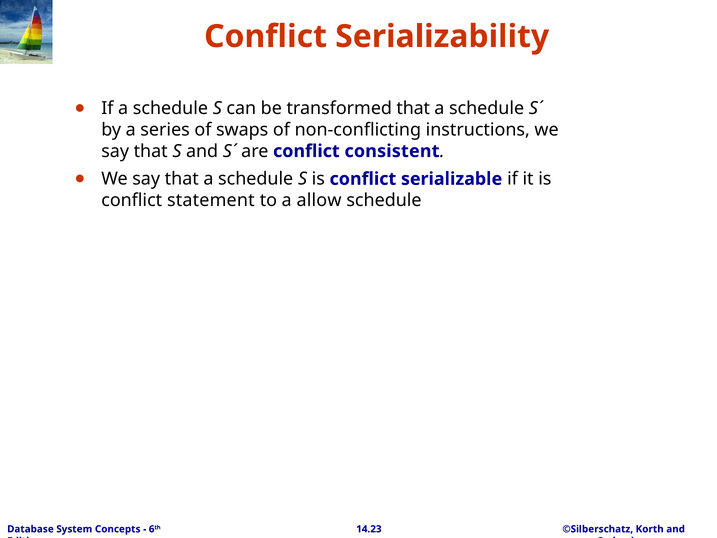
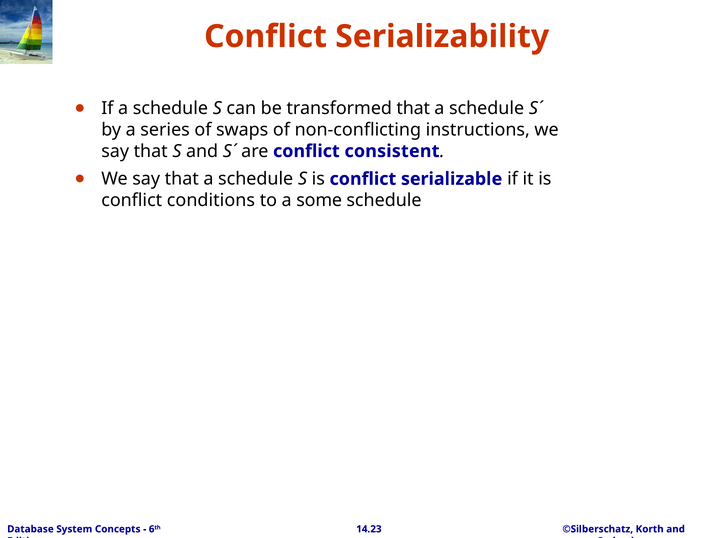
statement: statement -> conditions
allow: allow -> some
